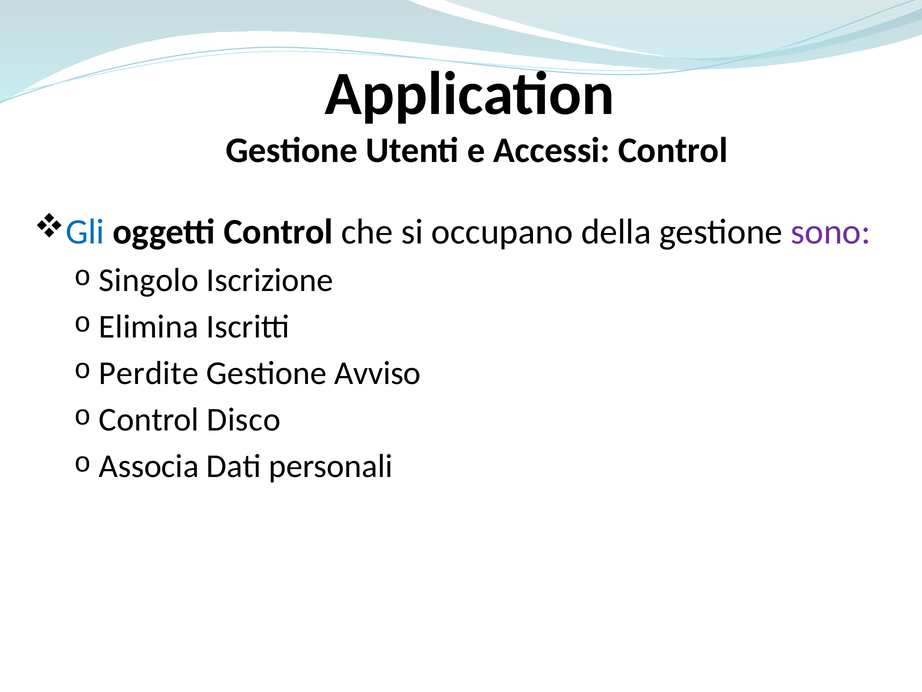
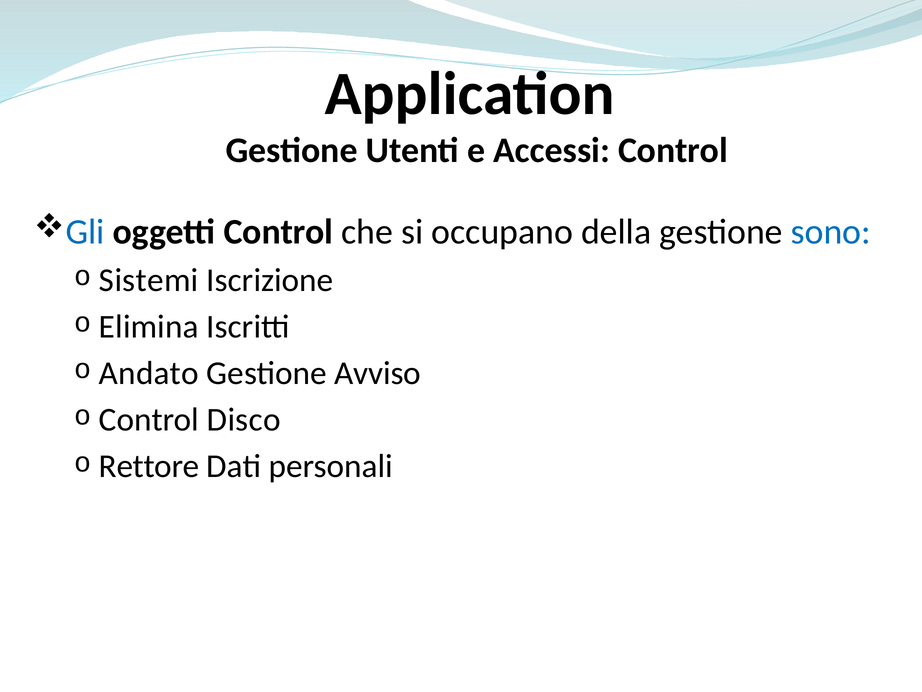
sono colour: purple -> blue
Singolo: Singolo -> Sistemi
Perdite: Perdite -> Andato
Associa: Associa -> Rettore
